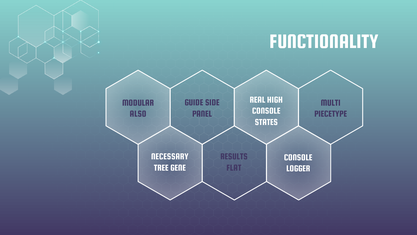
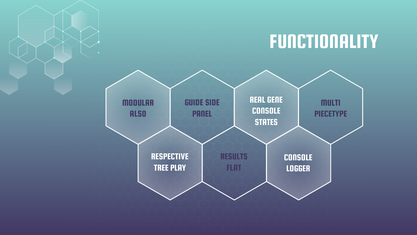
HIGH: HIGH -> GENE
NECESSARY: NECESSARY -> RESPECTIVE
GENE: GENE -> PLAY
